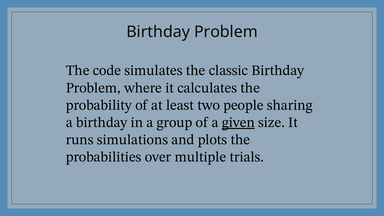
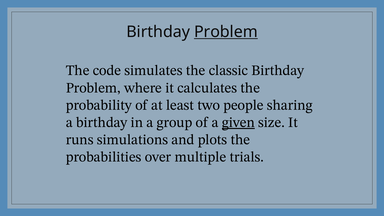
Problem at (226, 32) underline: none -> present
